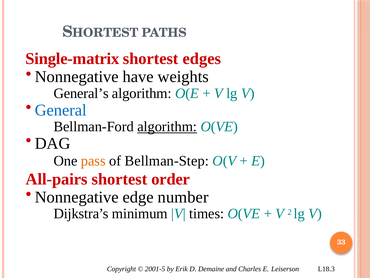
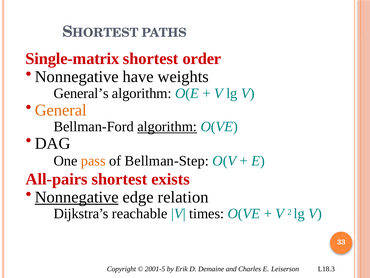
edges: edges -> order
General colour: blue -> orange
order: order -> exists
Nonnegative at (77, 197) underline: none -> present
number: number -> relation
minimum: minimum -> reachable
